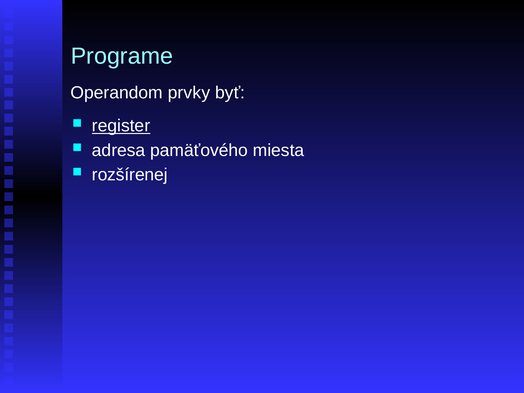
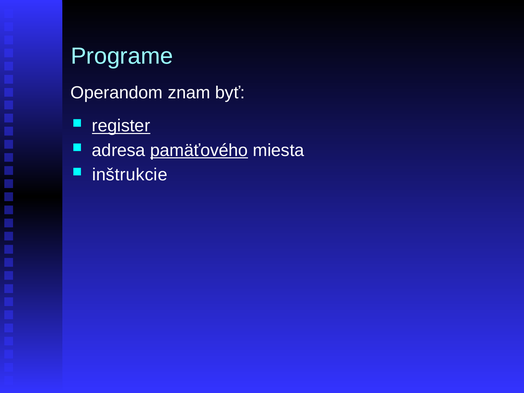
prvky: prvky -> znam
pamäťového underline: none -> present
rozšírenej: rozšírenej -> inštrukcie
